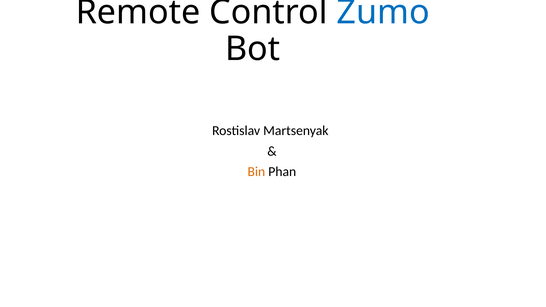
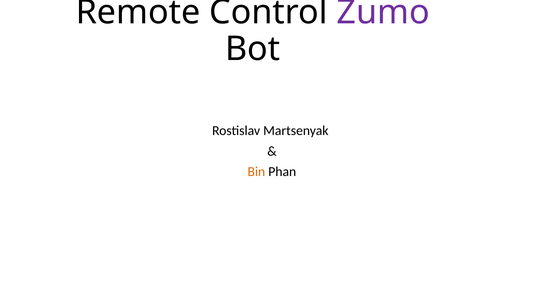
Zumo colour: blue -> purple
